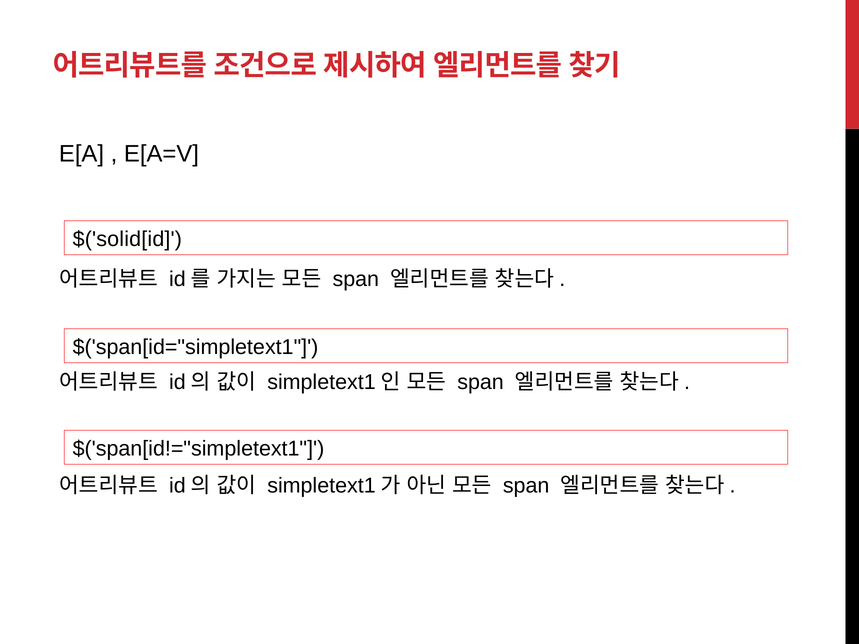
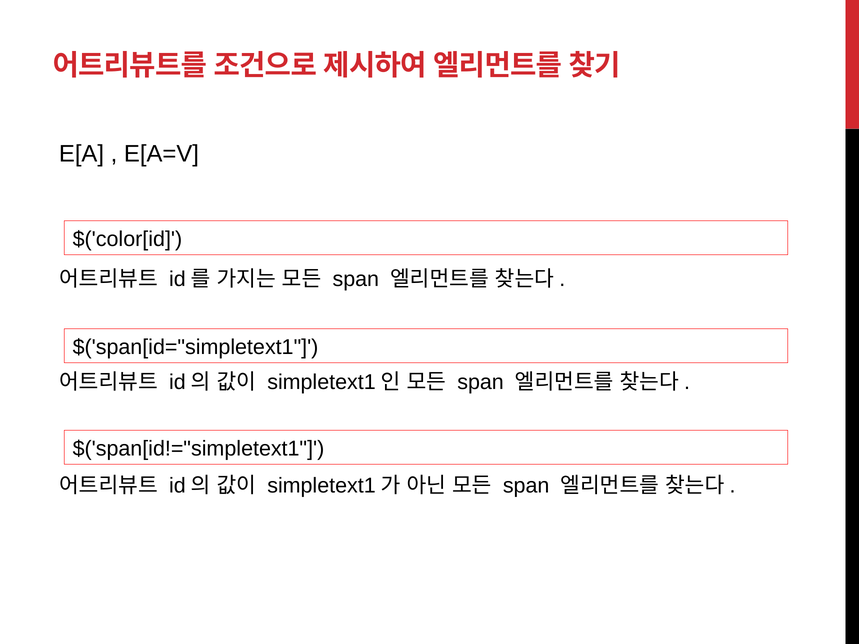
$('solid[id: $('solid[id -> $('color[id
